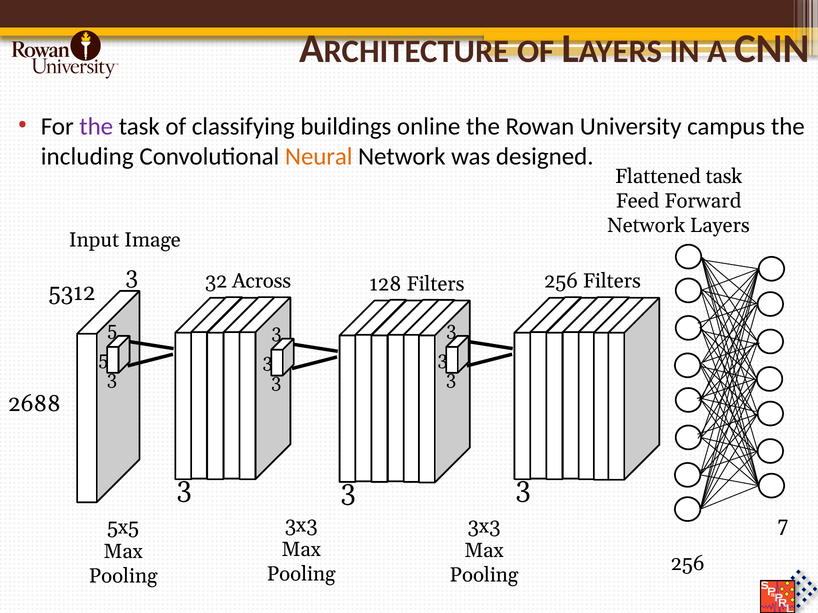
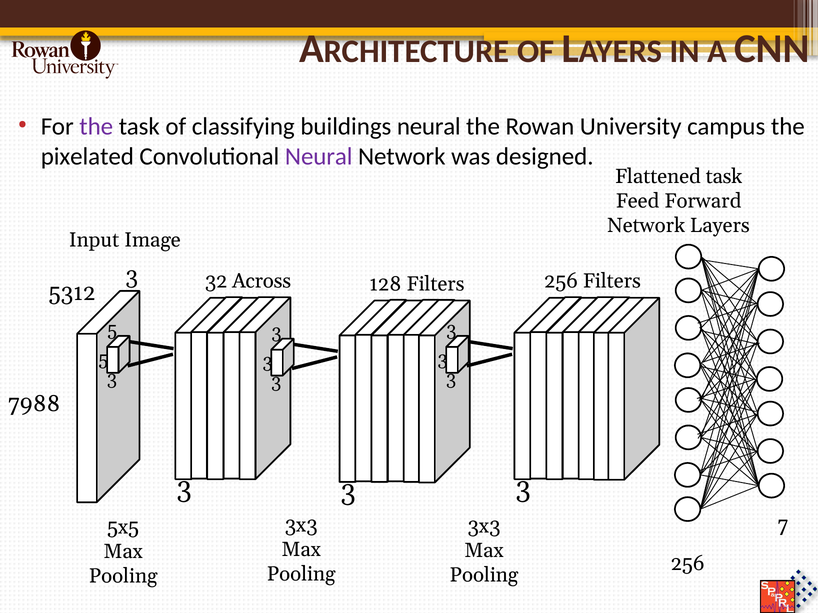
buildings online: online -> neural
including: including -> pixelated
Neural at (319, 156) colour: orange -> purple
2688: 2688 -> 7988
